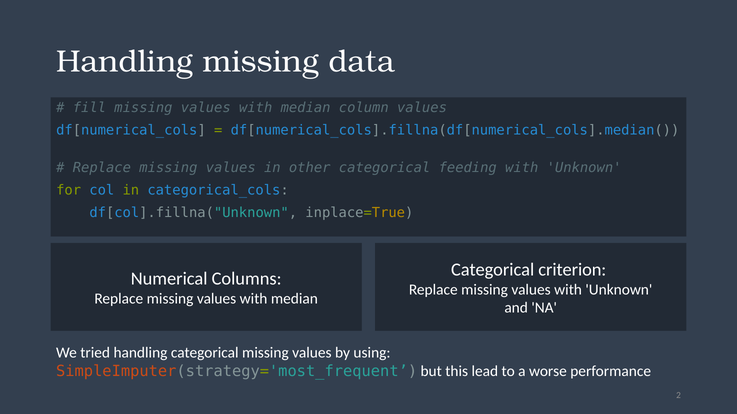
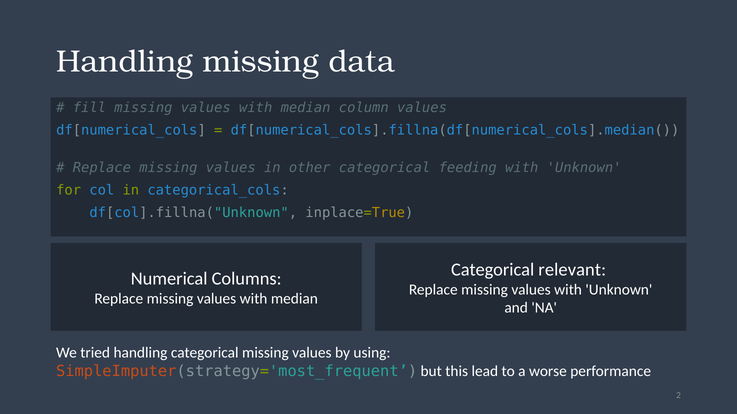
criterion: criterion -> relevant
